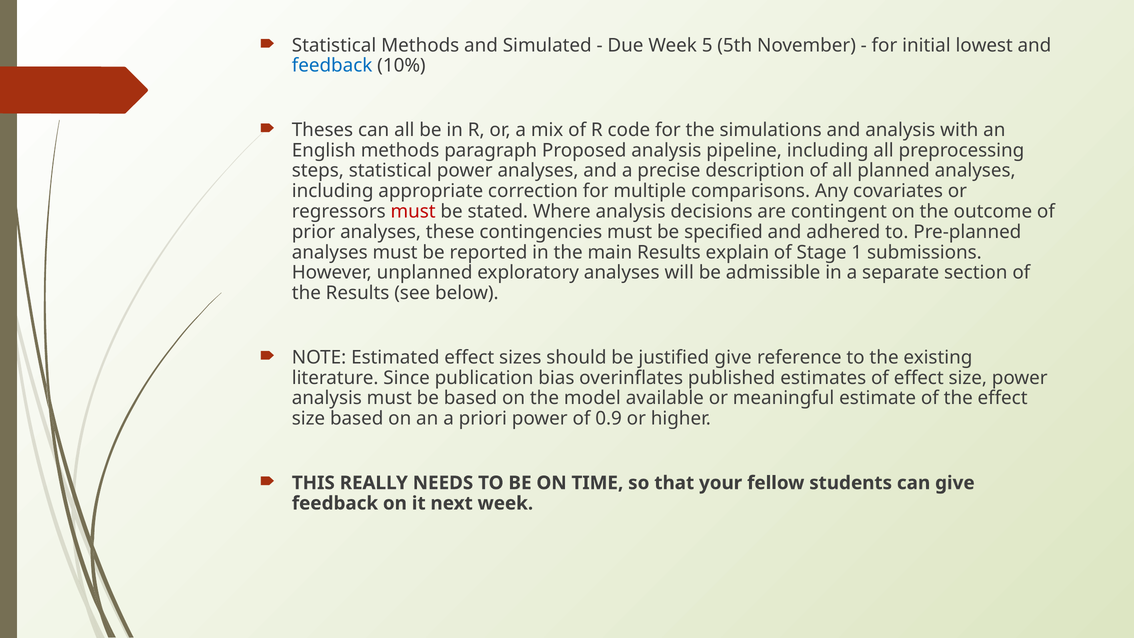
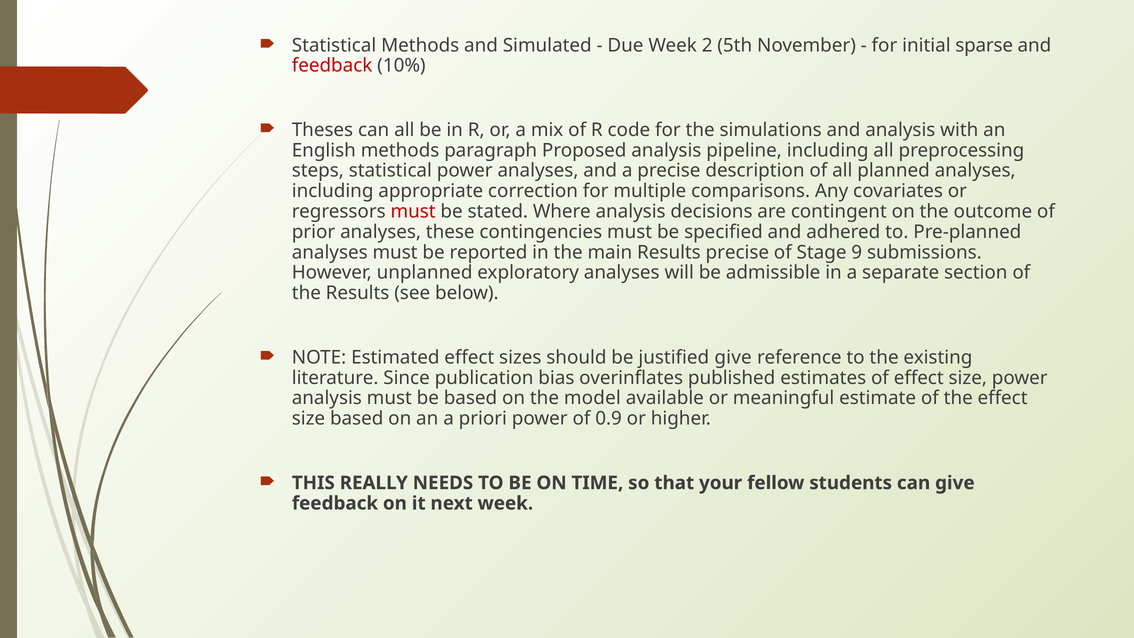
5: 5 -> 2
lowest: lowest -> sparse
feedback at (332, 66) colour: blue -> red
Results explain: explain -> precise
1: 1 -> 9
